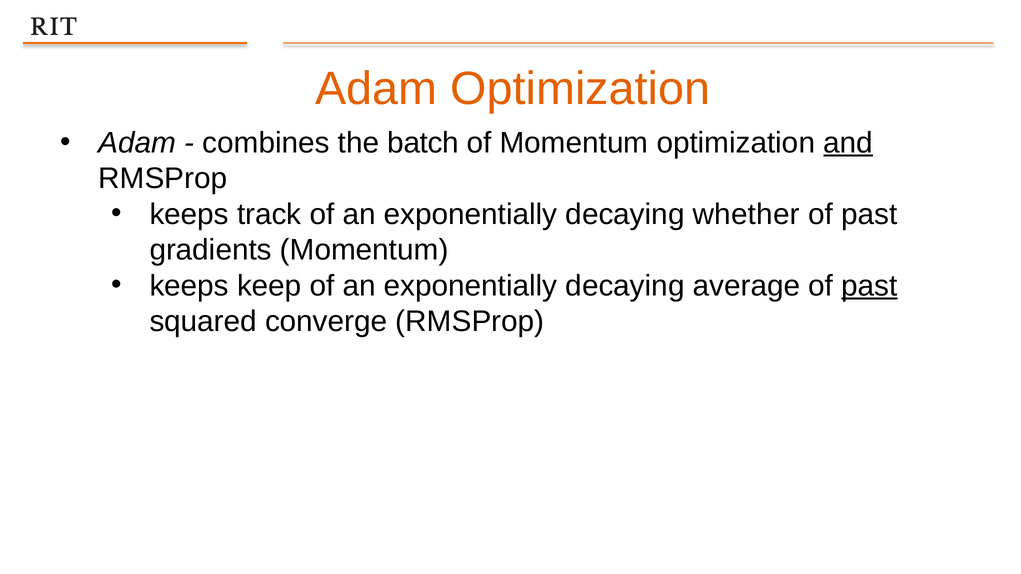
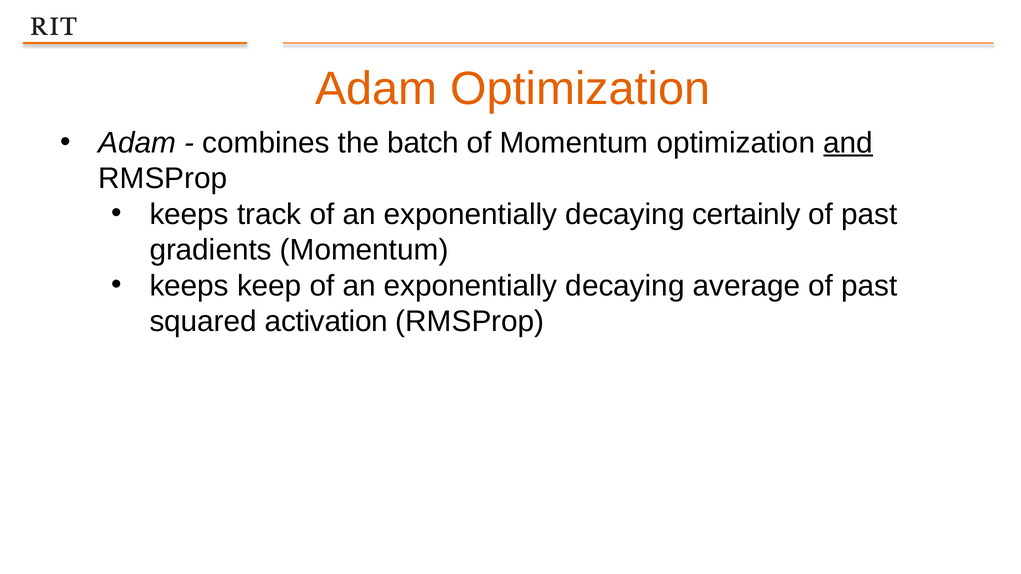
whether: whether -> certainly
past at (869, 286) underline: present -> none
converge: converge -> activation
